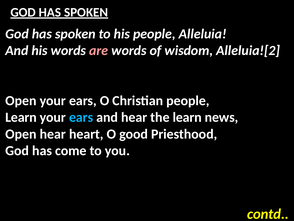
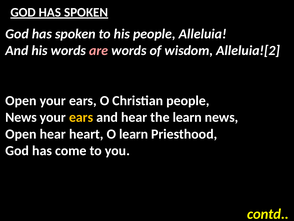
Learn at (21, 117): Learn -> News
ears at (81, 117) colour: light blue -> yellow
O good: good -> learn
